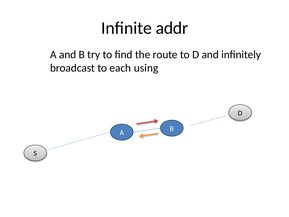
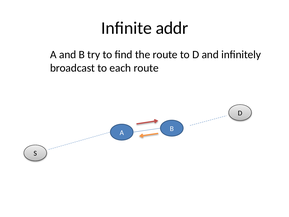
each using: using -> route
